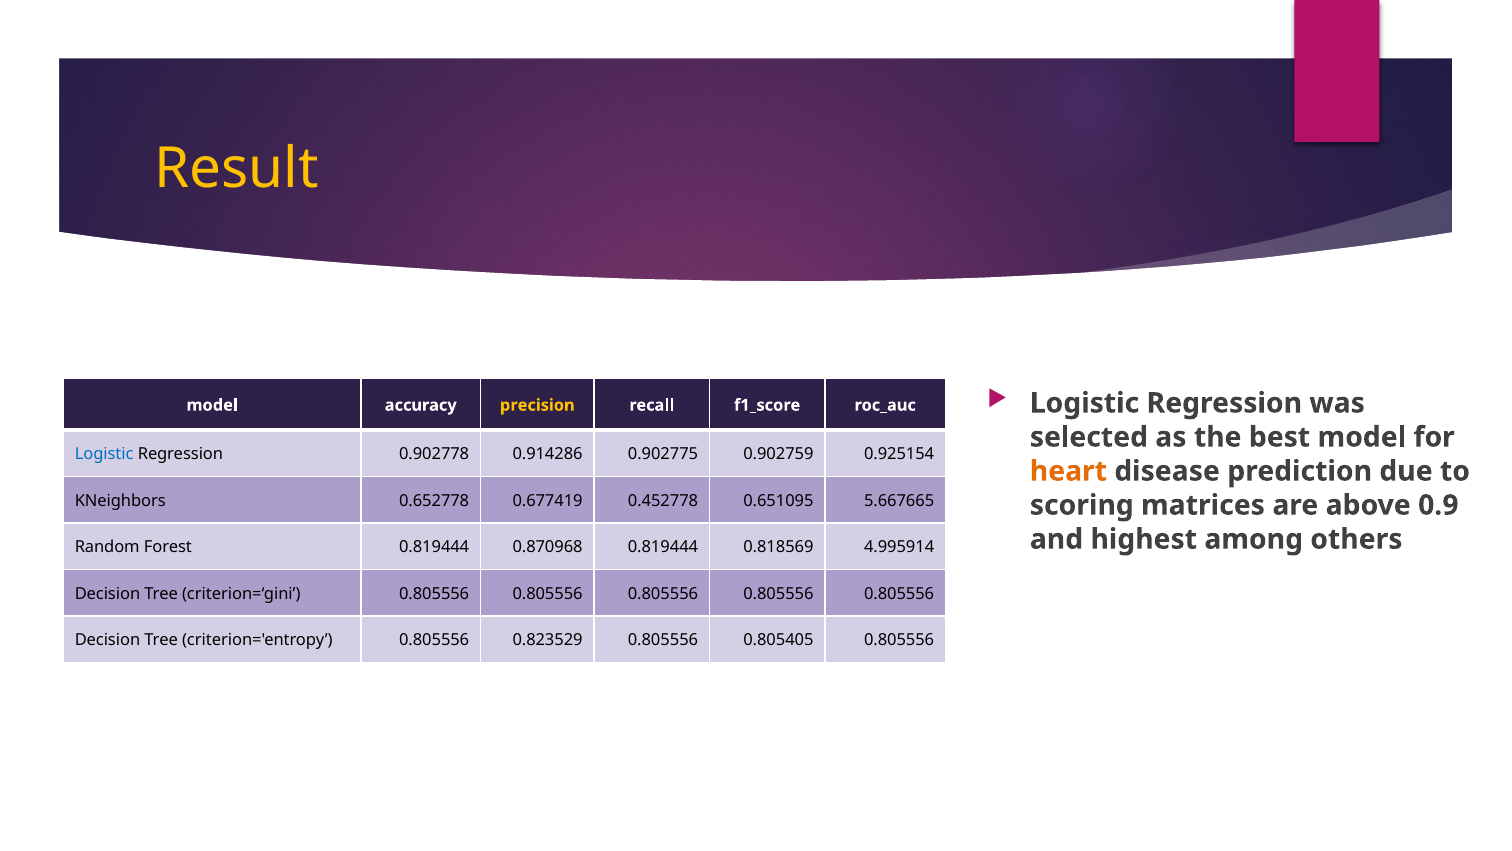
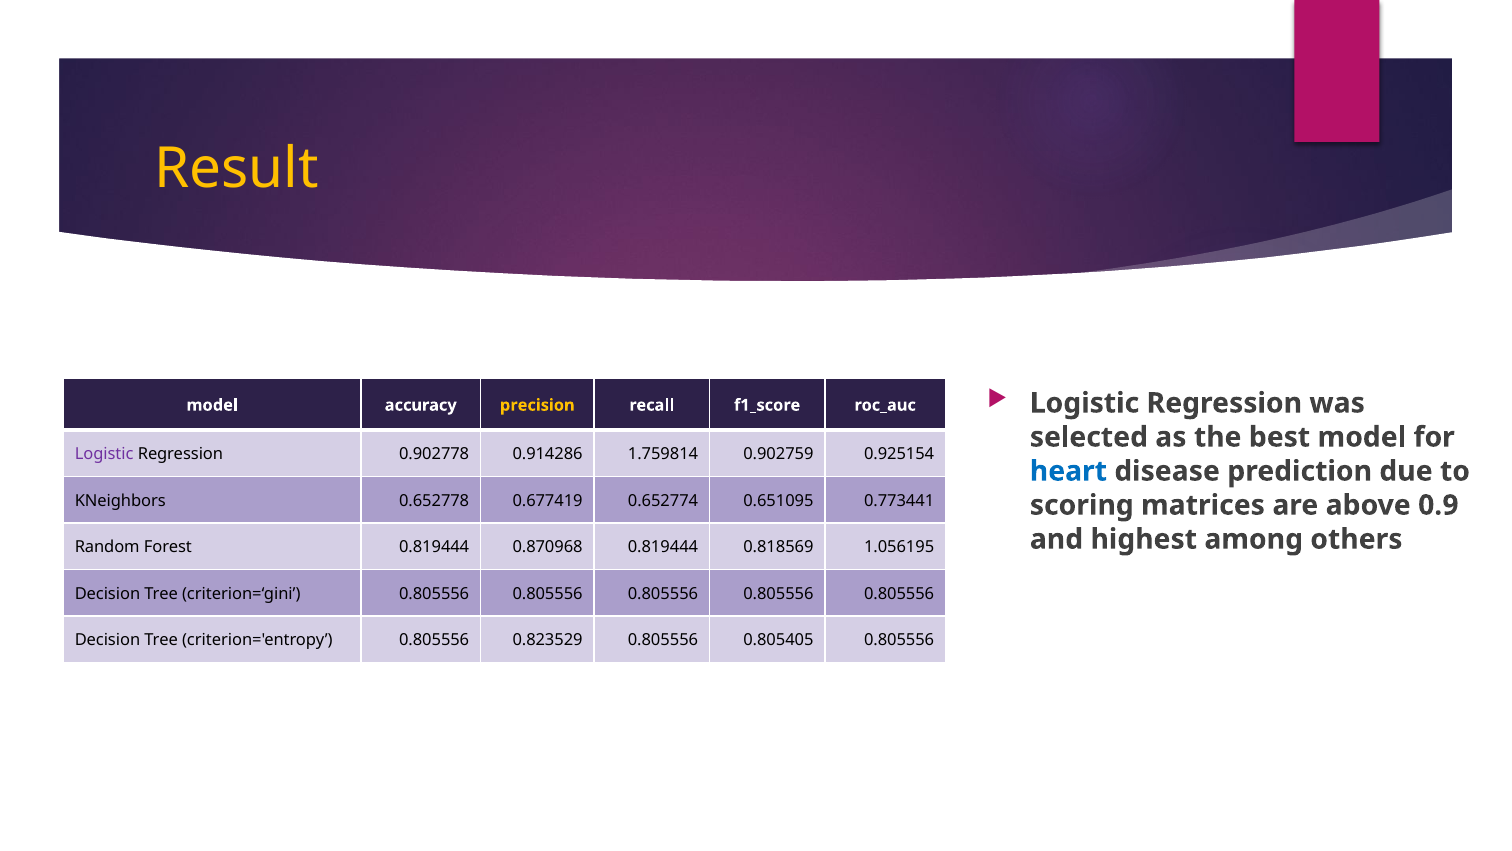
Logistic at (104, 454) colour: blue -> purple
0.902775: 0.902775 -> 1.759814
heart colour: orange -> blue
0.452778: 0.452778 -> 0.652774
5.667665: 5.667665 -> 0.773441
4.995914: 4.995914 -> 1.056195
